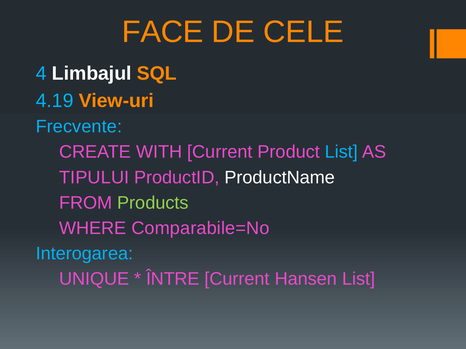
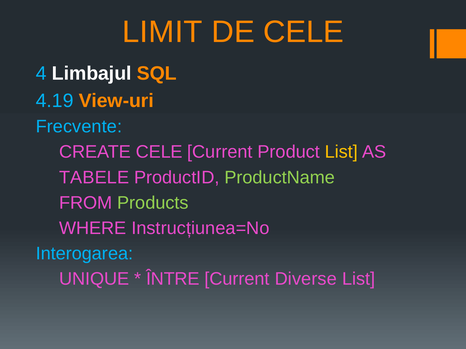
FACE: FACE -> LIMIT
CREATE WITH: WITH -> CELE
List at (341, 152) colour: light blue -> yellow
TIPULUI: TIPULUI -> TABELE
ProductName colour: white -> light green
Comparabile=No: Comparabile=No -> Instrucțiunea=No
Hansen: Hansen -> Diverse
